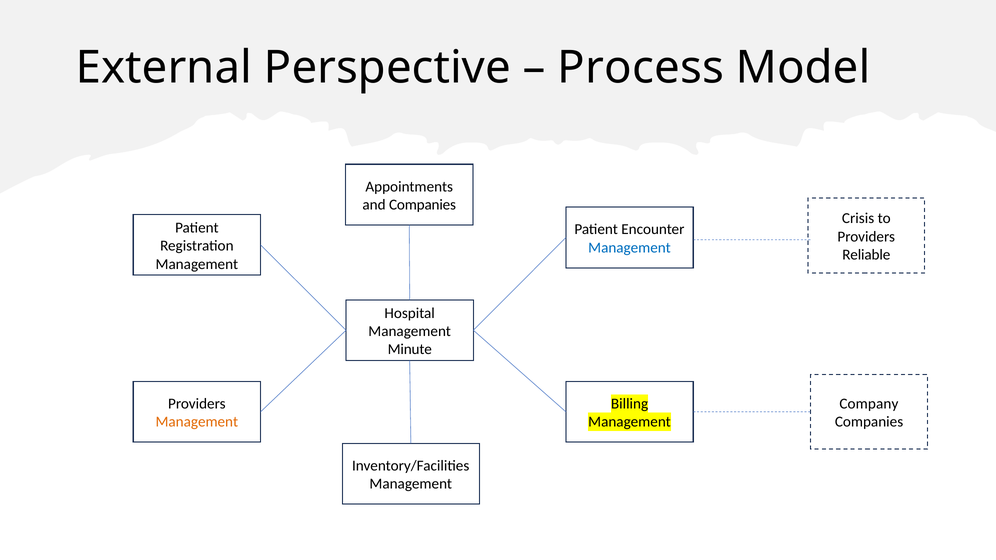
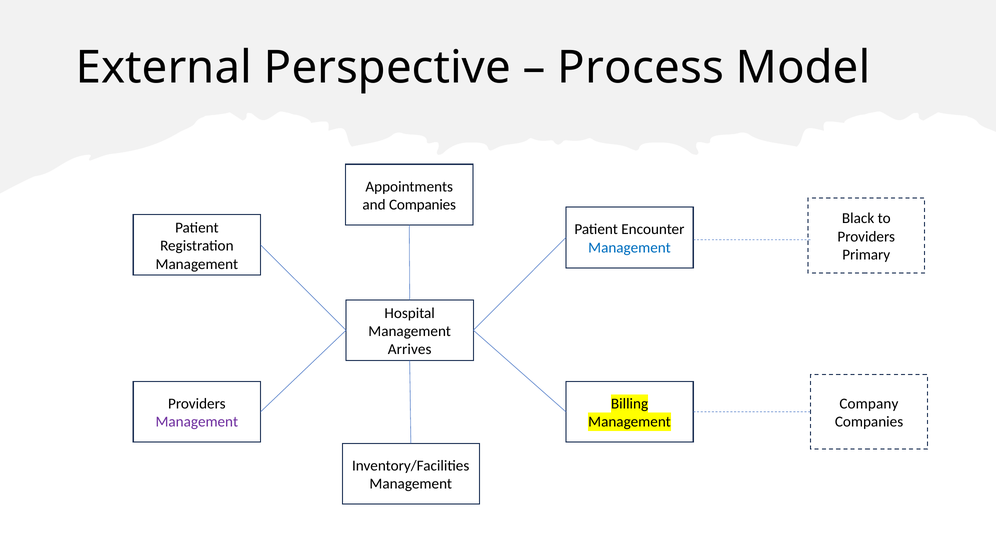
Crisis: Crisis -> Black
Reliable: Reliable -> Primary
Minute: Minute -> Arrives
Management at (197, 422) colour: orange -> purple
